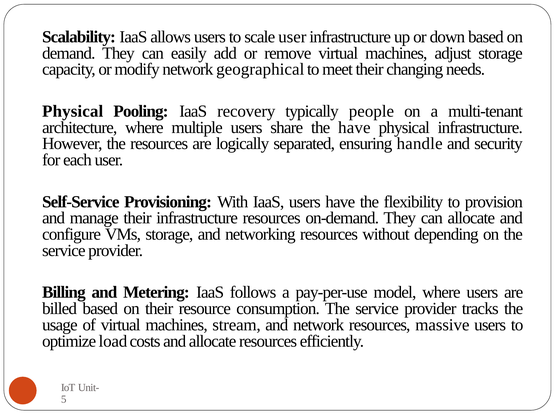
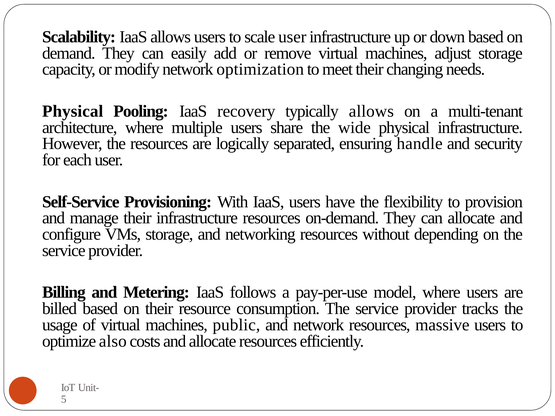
geographical: geographical -> optimization
typically people: people -> allows
the have: have -> wide
stream: stream -> public
load: load -> also
